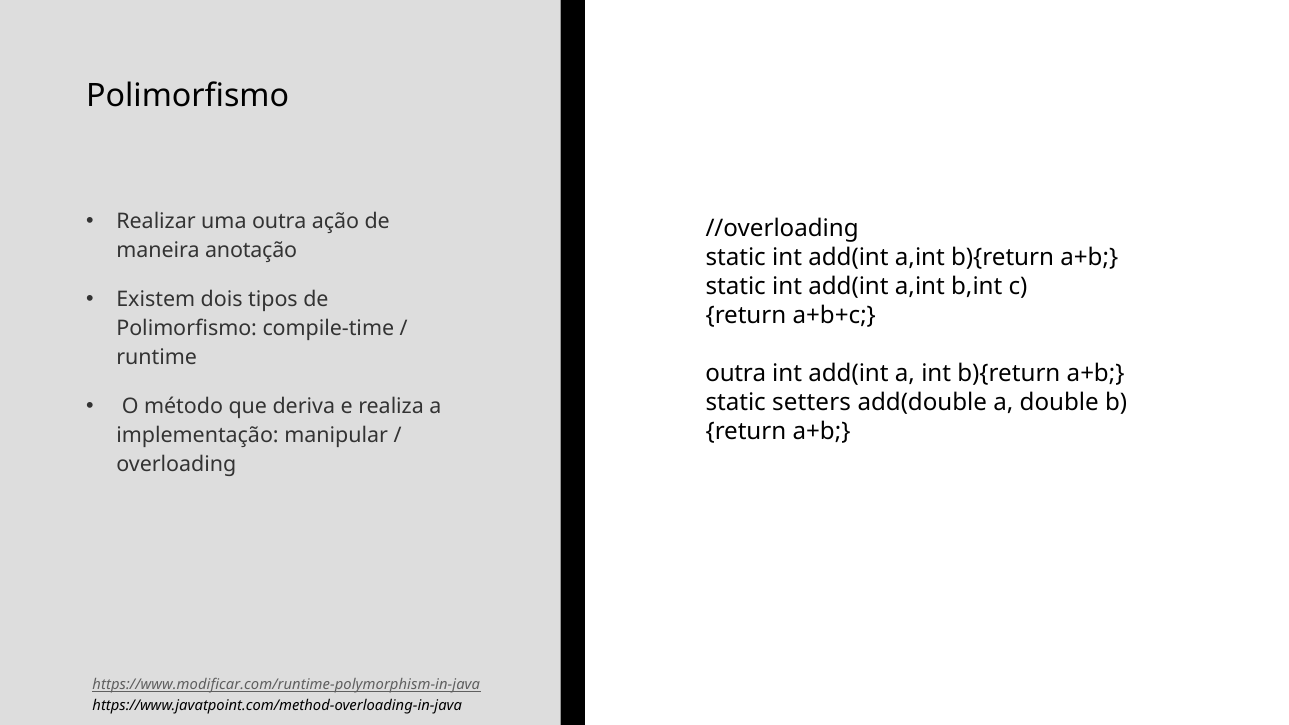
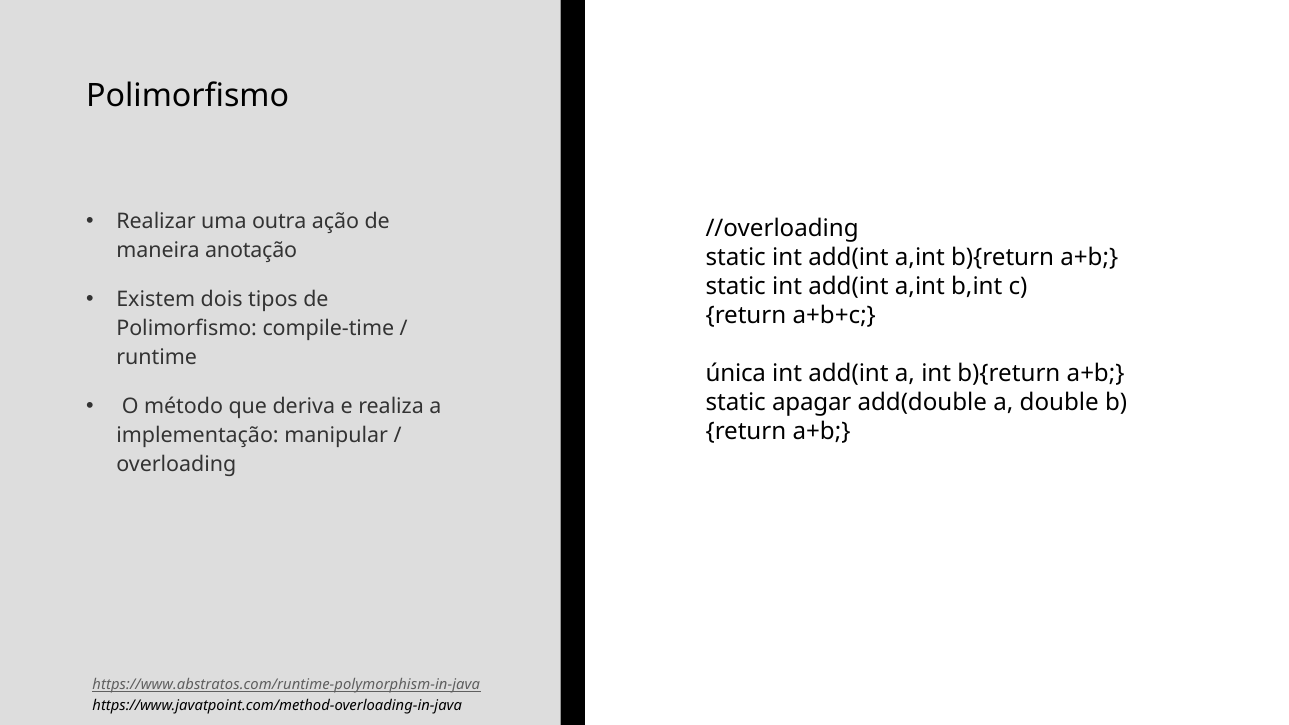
outra at (736, 373): outra -> única
setters: setters -> apagar
https://www.modificar.com/runtime-polymorphism-in-java: https://www.modificar.com/runtime-polymorphism-in-java -> https://www.abstratos.com/runtime-polymorphism-in-java
